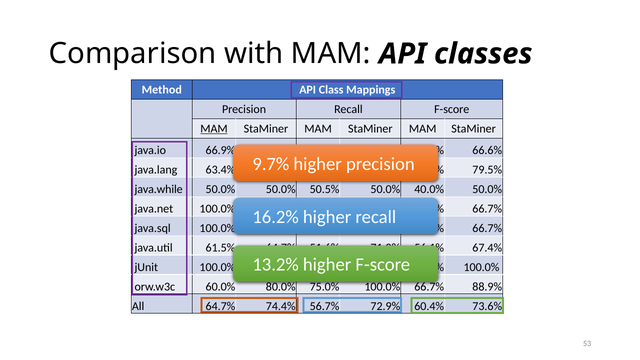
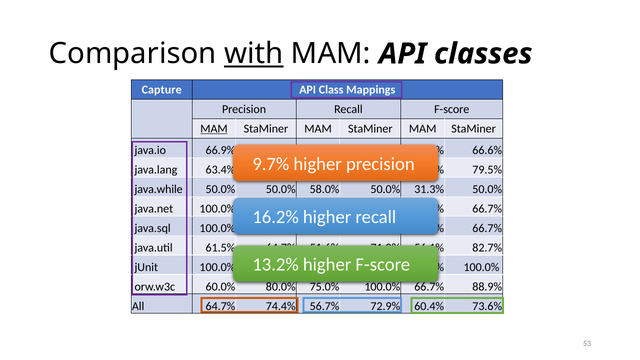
with underline: none -> present
Method: Method -> Capture
50.5%: 50.5% -> 58.0%
40.0%: 40.0% -> 31.3%
67.4%: 67.4% -> 82.7%
